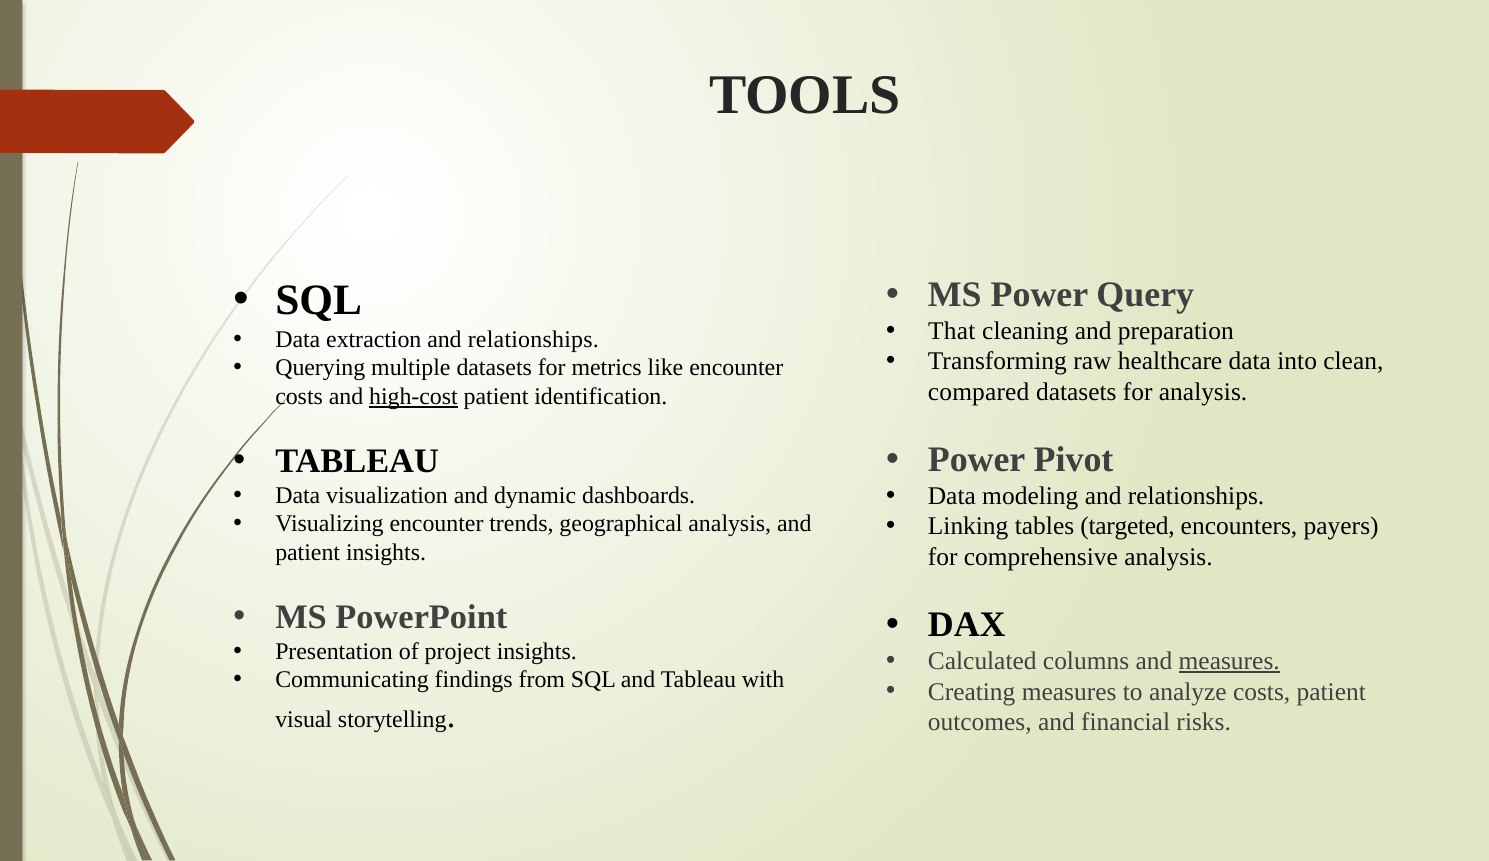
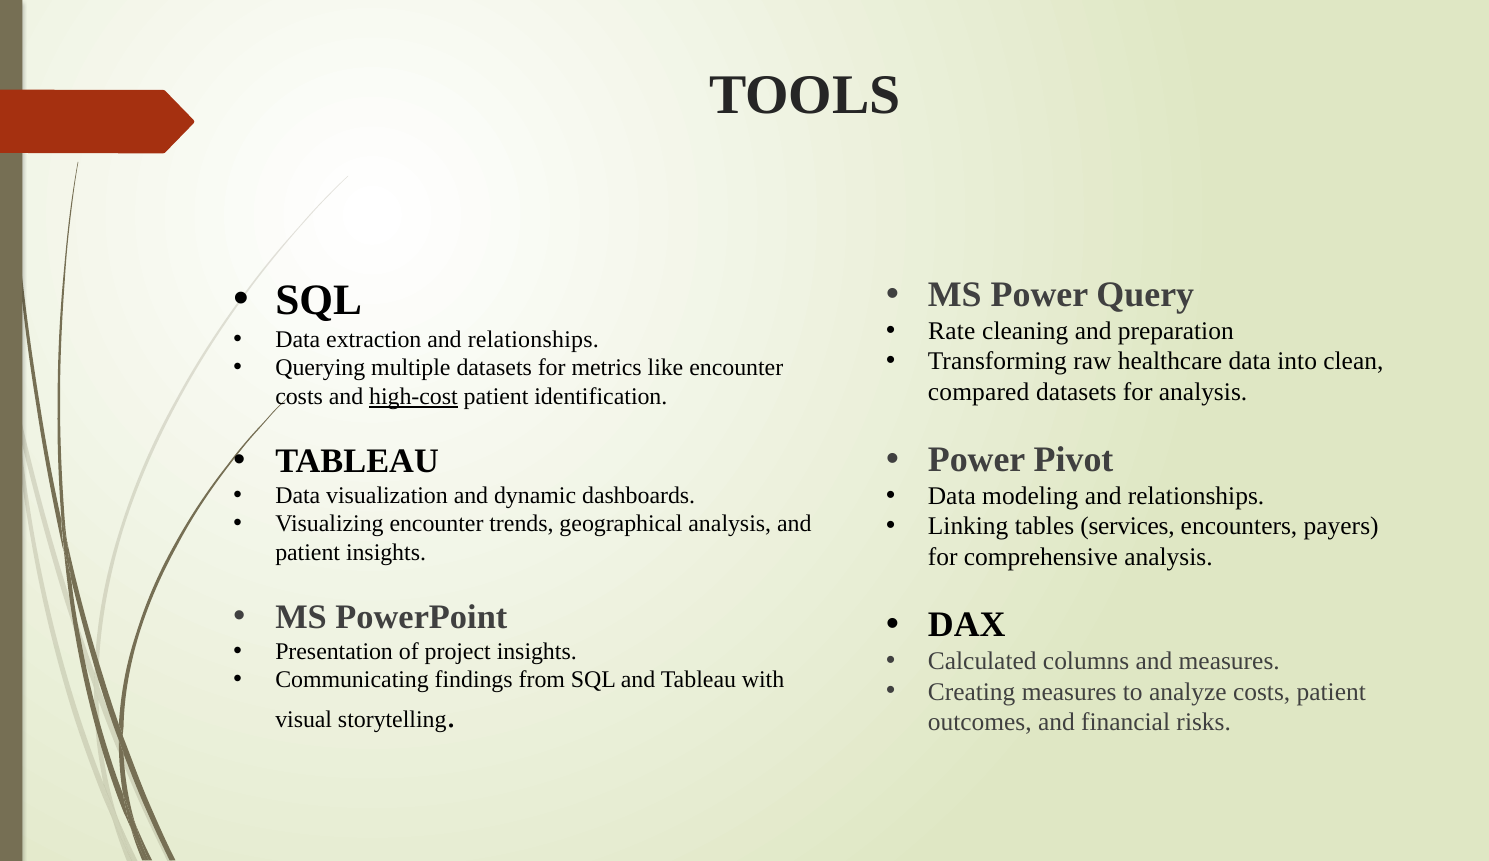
That: That -> Rate
targeted: targeted -> services
measures at (1229, 661) underline: present -> none
